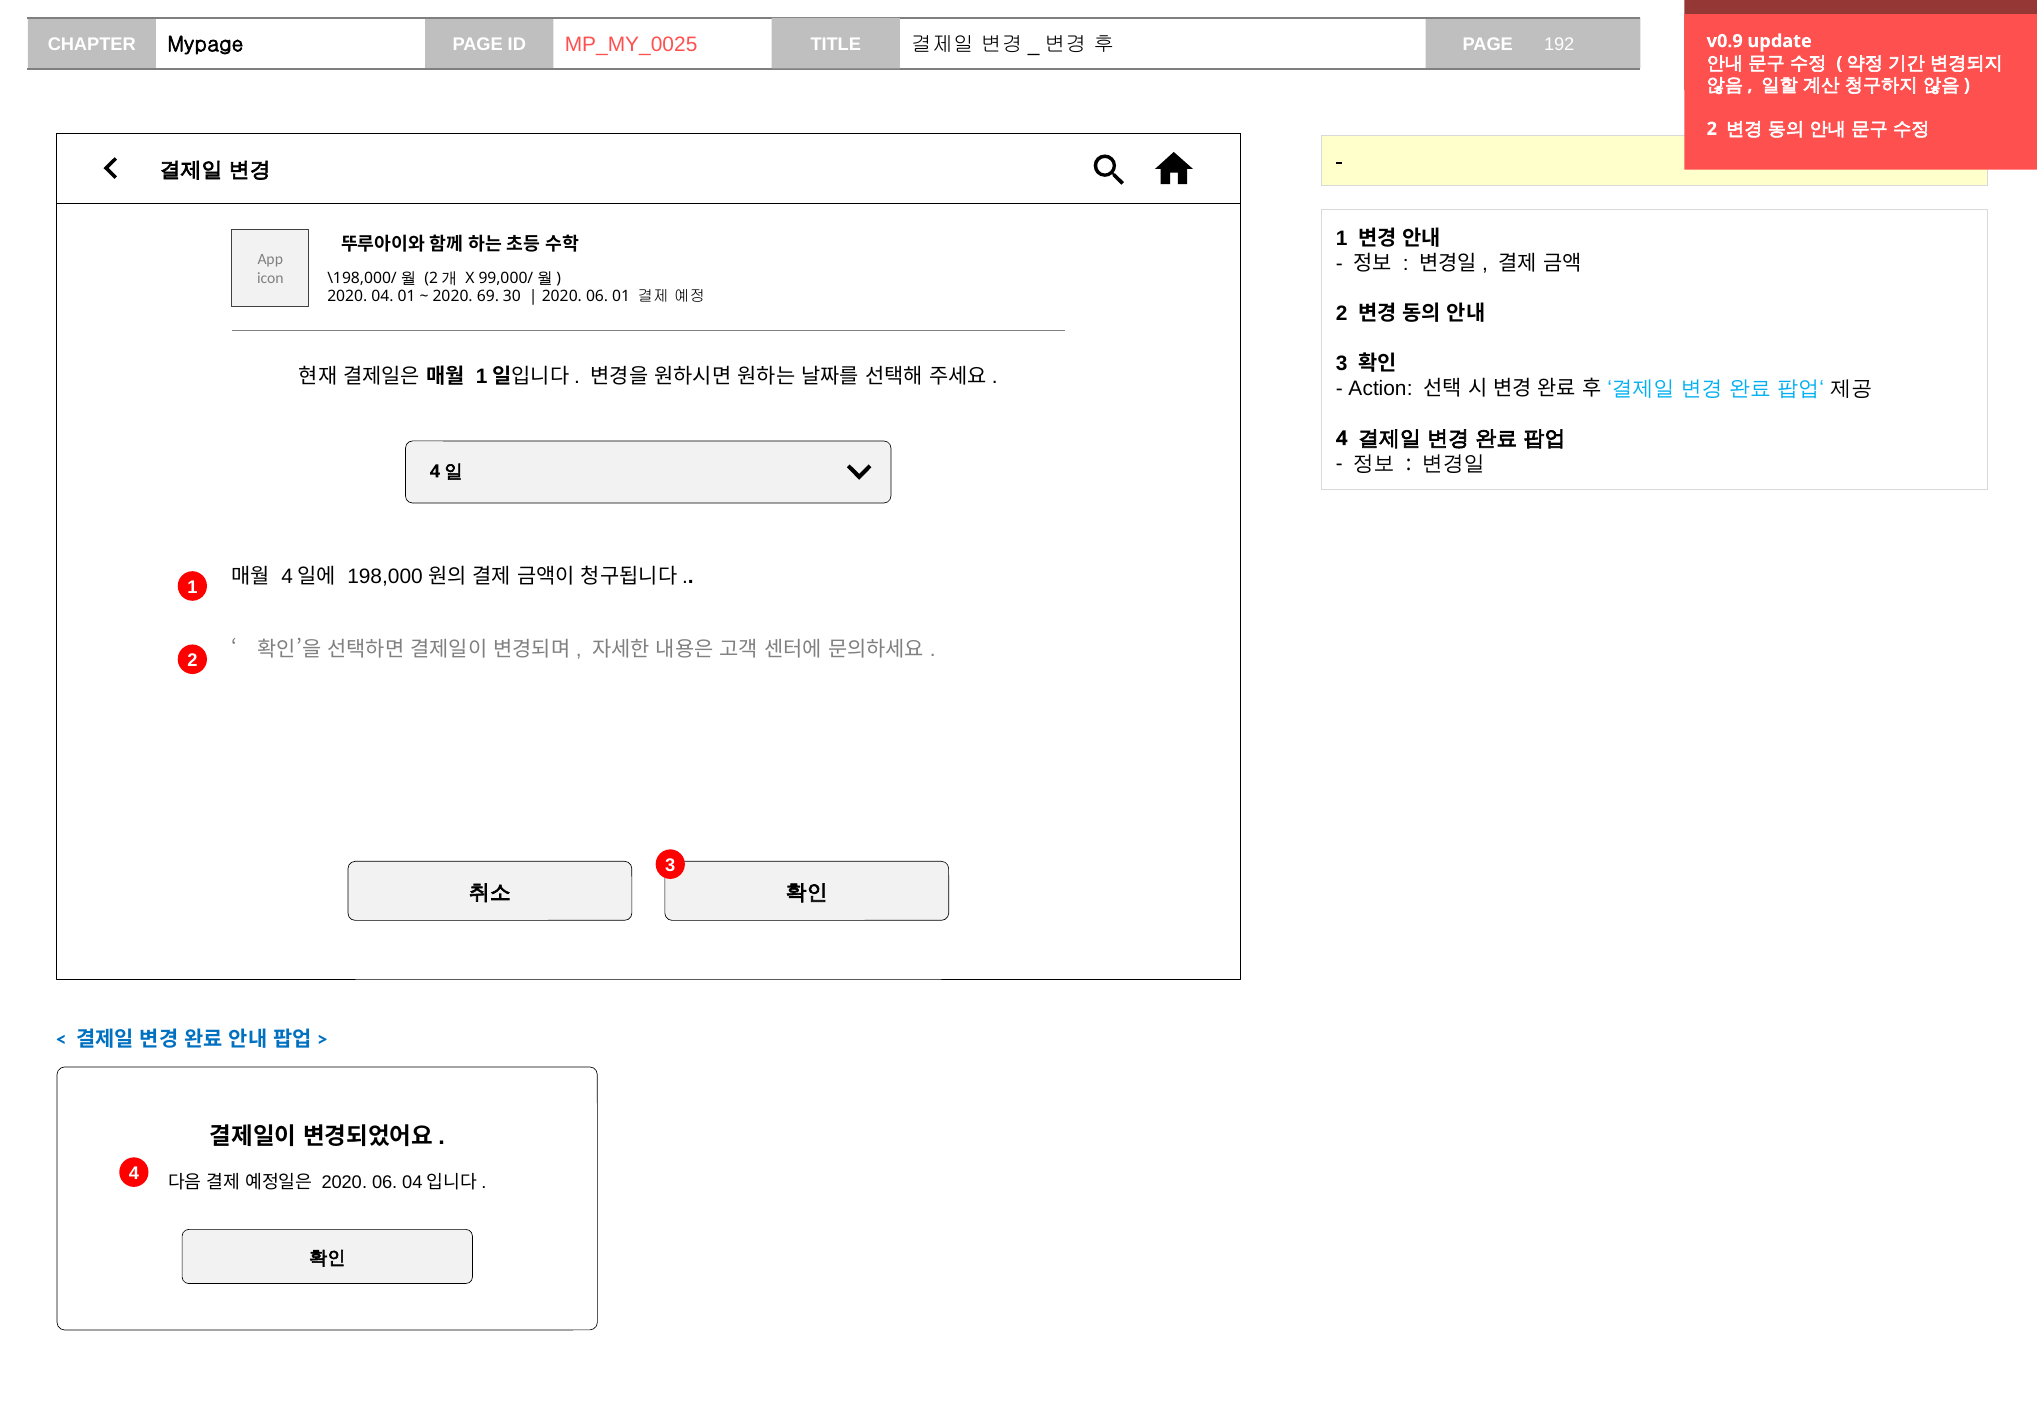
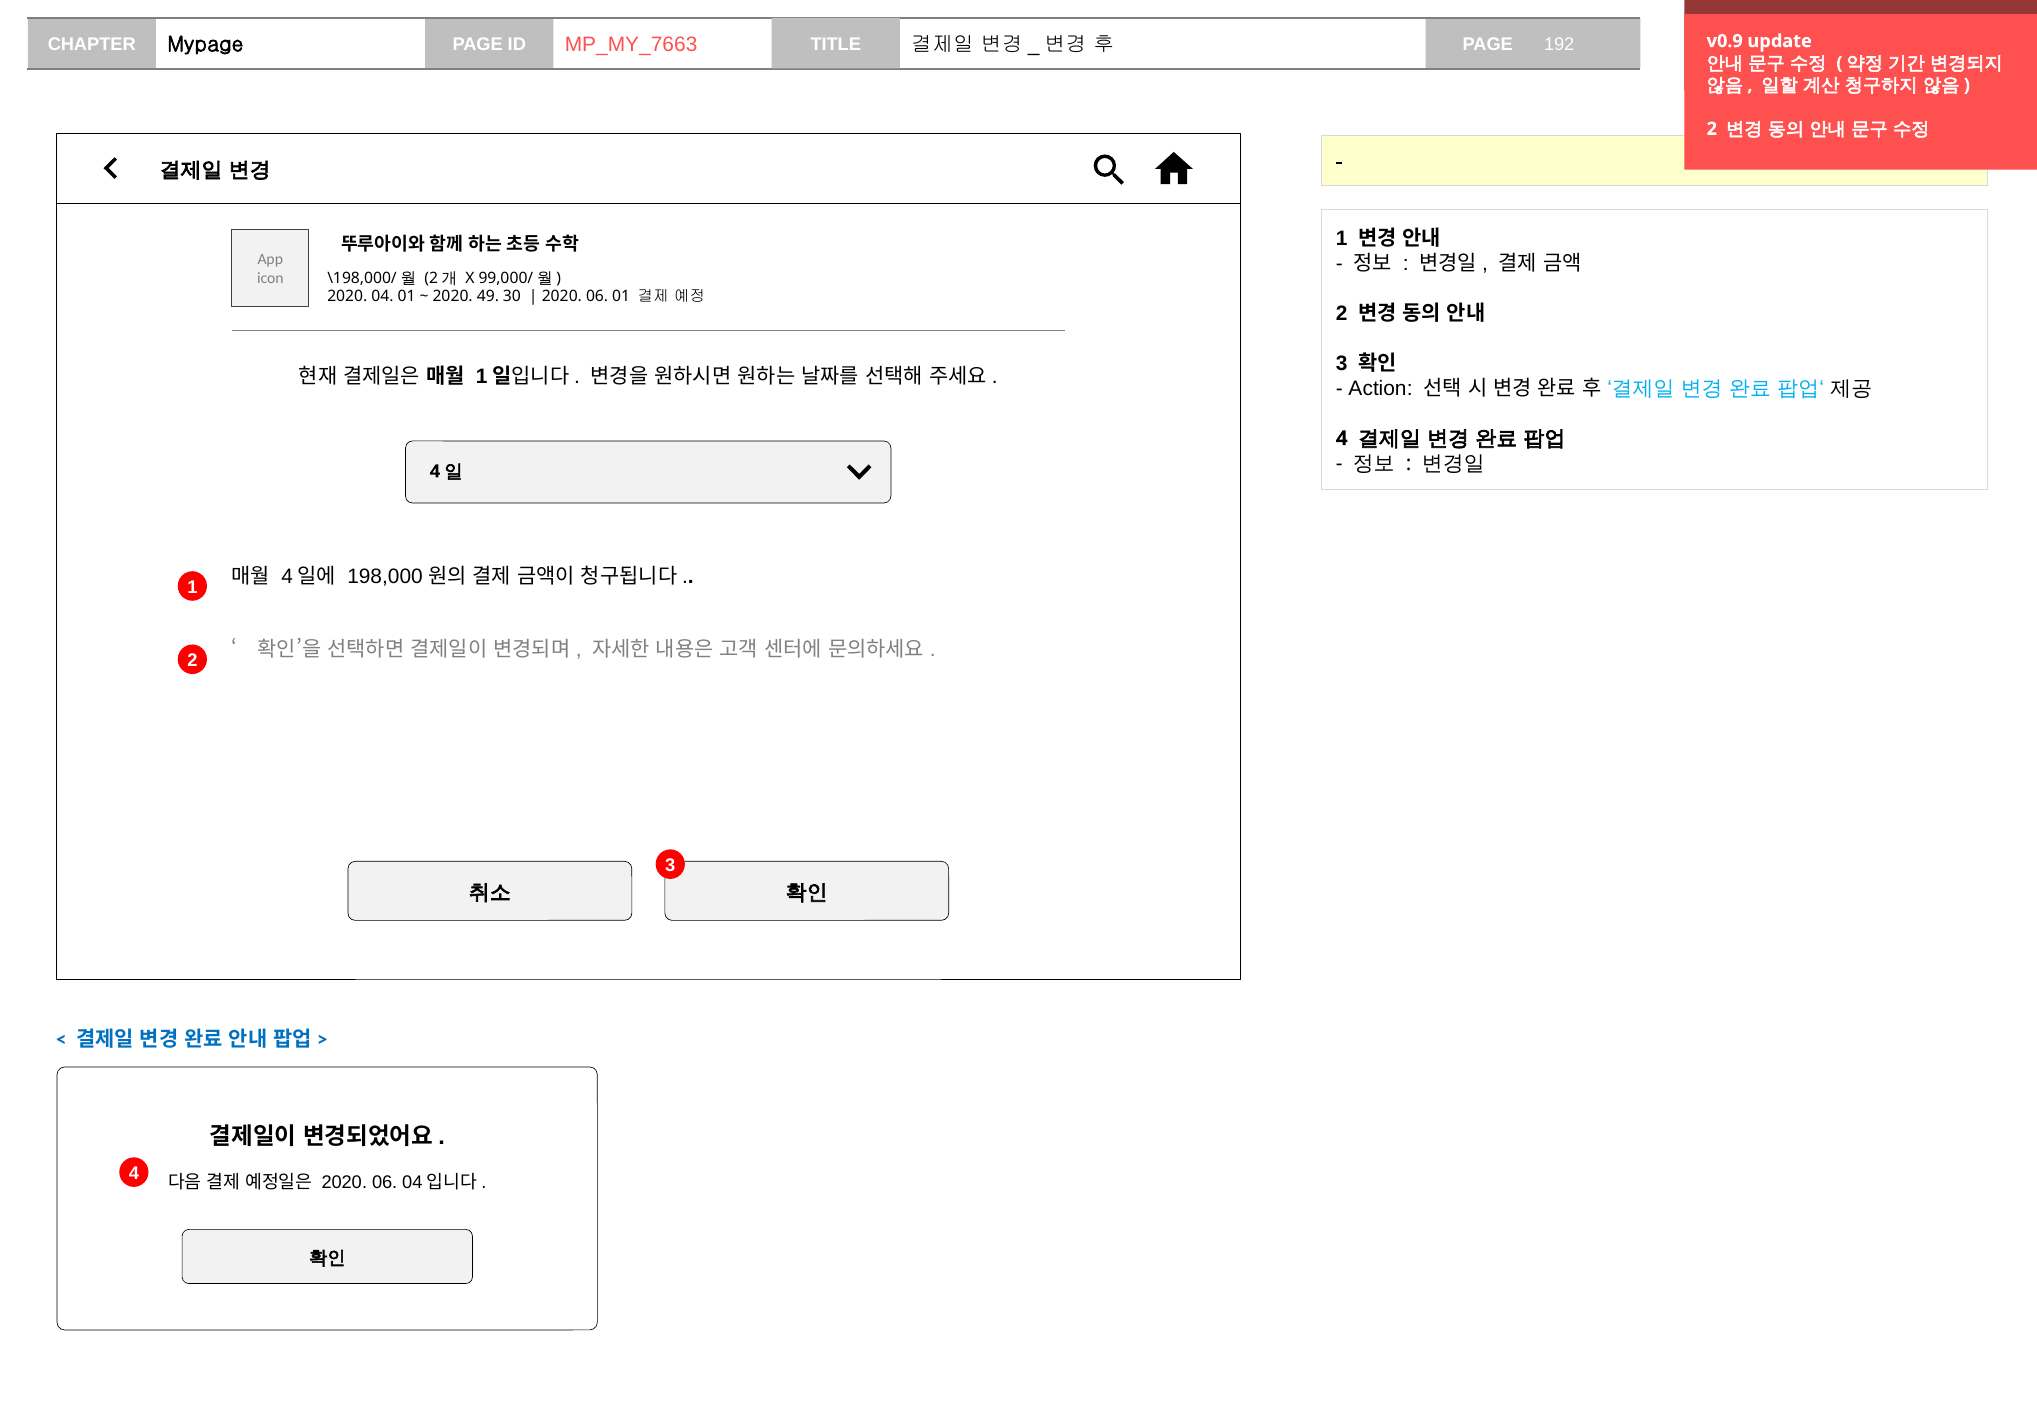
MP_MY_0025: MP_MY_0025 -> MP_MY_7663
69: 69 -> 49
